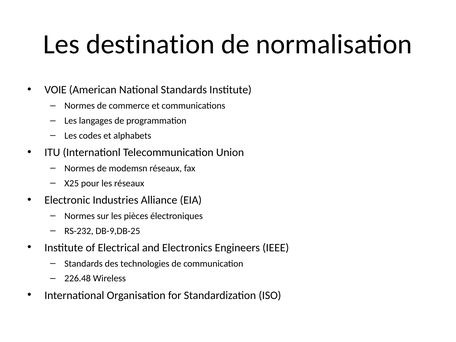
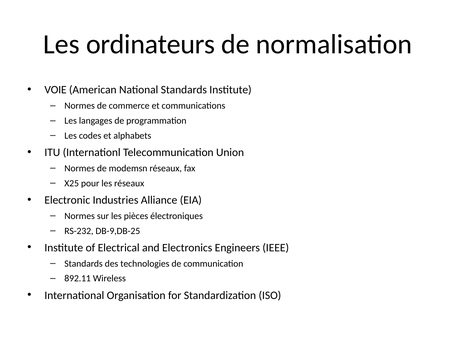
destination: destination -> ordinateurs
226.48: 226.48 -> 892.11
